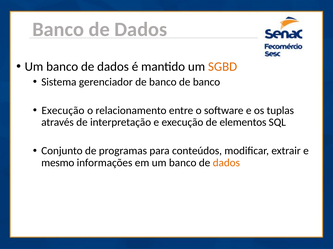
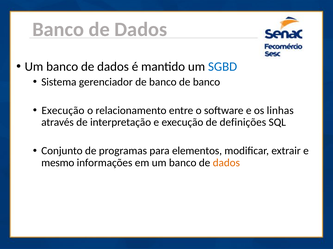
SGBD colour: orange -> blue
tuplas: tuplas -> linhas
elementos: elementos -> definições
conteúdos: conteúdos -> elementos
